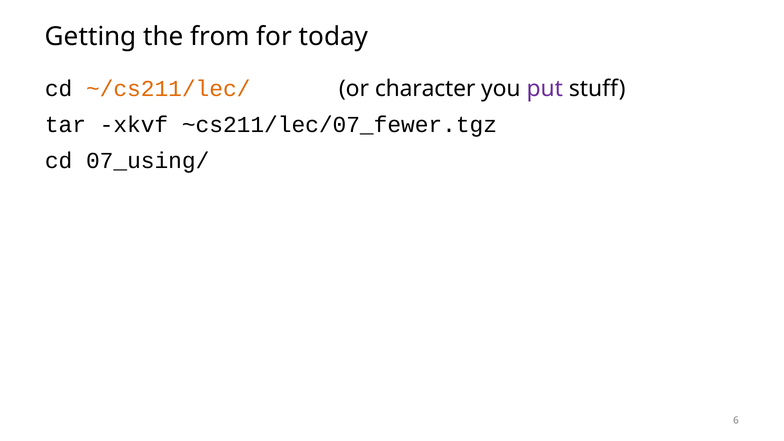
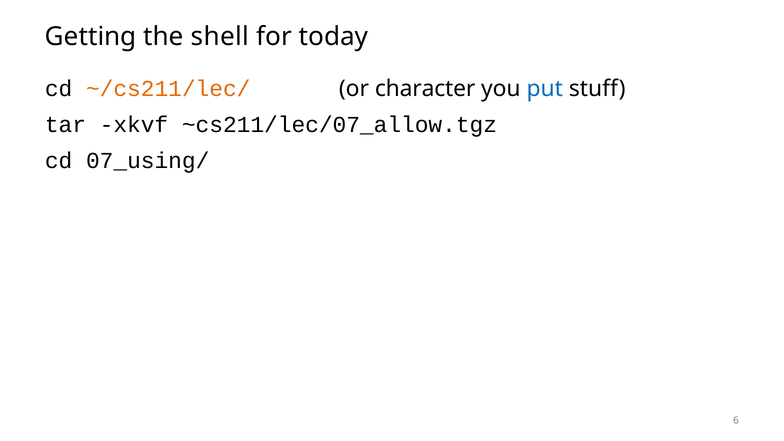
from: from -> shell
put colour: purple -> blue
~cs211/lec/07_fewer.tgz: ~cs211/lec/07_fewer.tgz -> ~cs211/lec/07_allow.tgz
